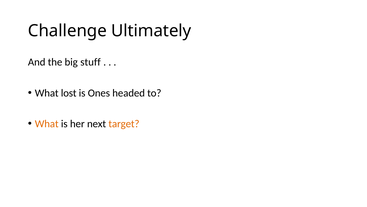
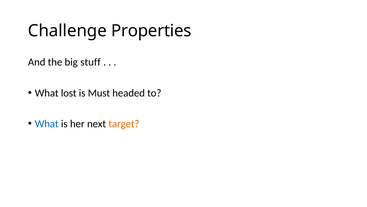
Ultimately: Ultimately -> Properties
Ones: Ones -> Must
What at (47, 123) colour: orange -> blue
